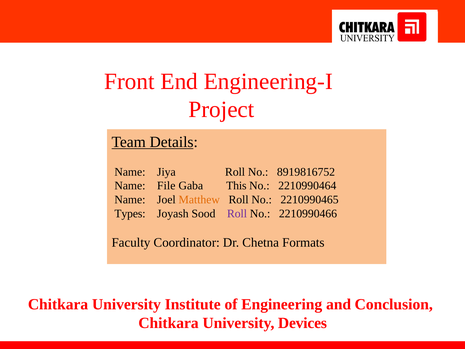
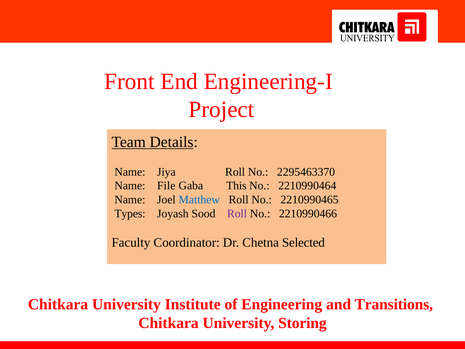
8919816752: 8919816752 -> 2295463370
Matthew colour: orange -> blue
Formats: Formats -> Selected
Conclusion: Conclusion -> Transitions
Devices: Devices -> Storing
